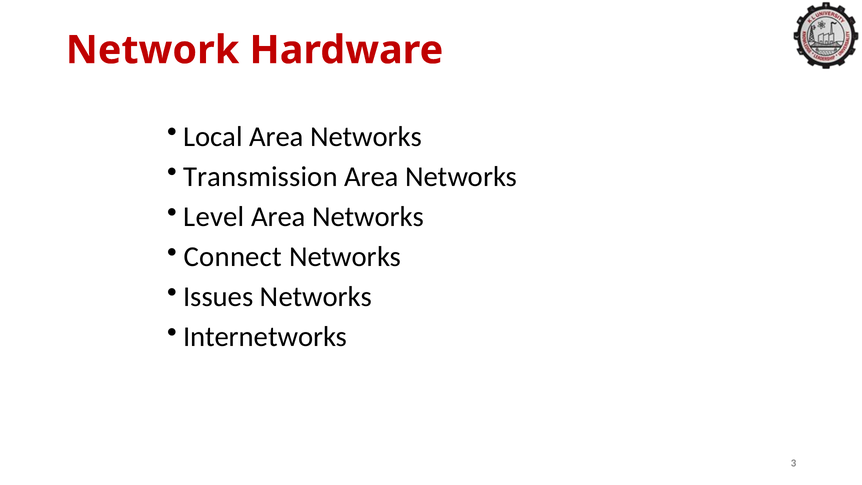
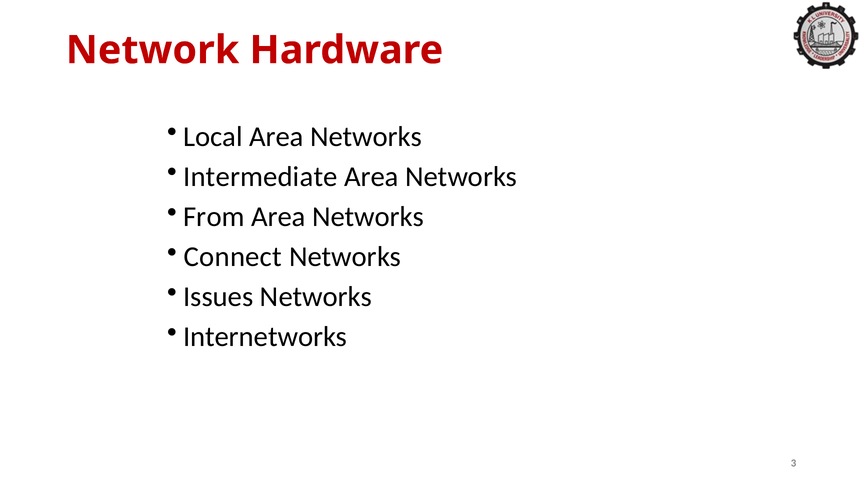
Transmission: Transmission -> Intermediate
Level: Level -> From
